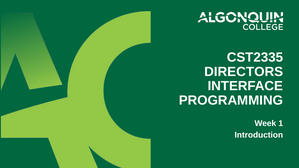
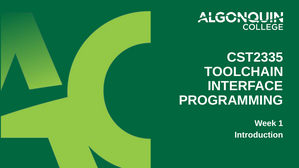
DIRECTORS: DIRECTORS -> TOOLCHAIN
